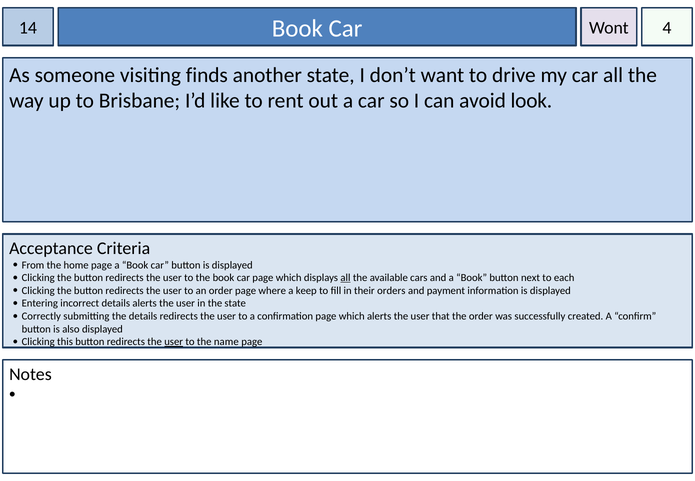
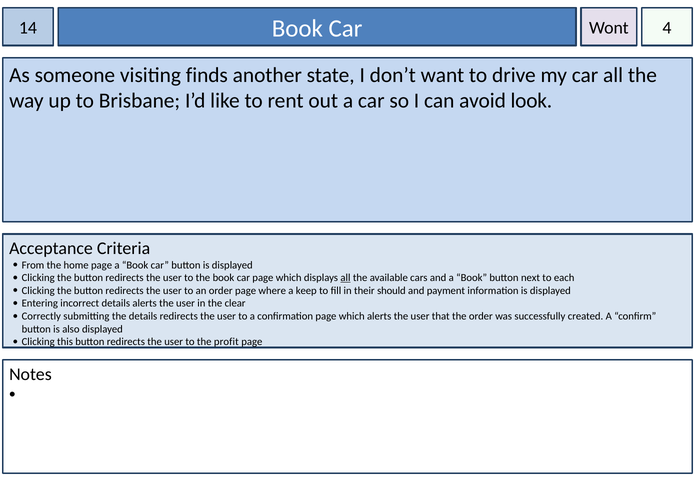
orders: orders -> should
the state: state -> clear
user at (174, 342) underline: present -> none
name: name -> profit
